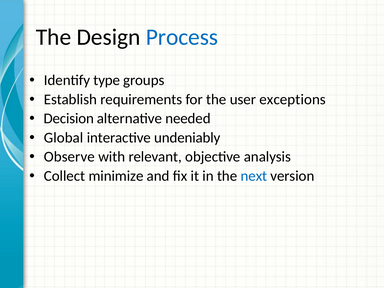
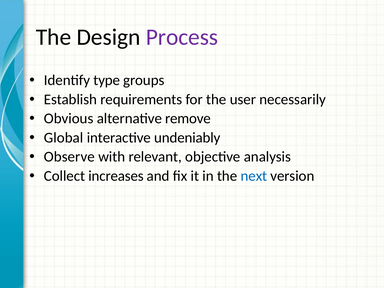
Process colour: blue -> purple
exceptions: exceptions -> necessarily
Decision: Decision -> Obvious
needed: needed -> remove
minimize: minimize -> increases
